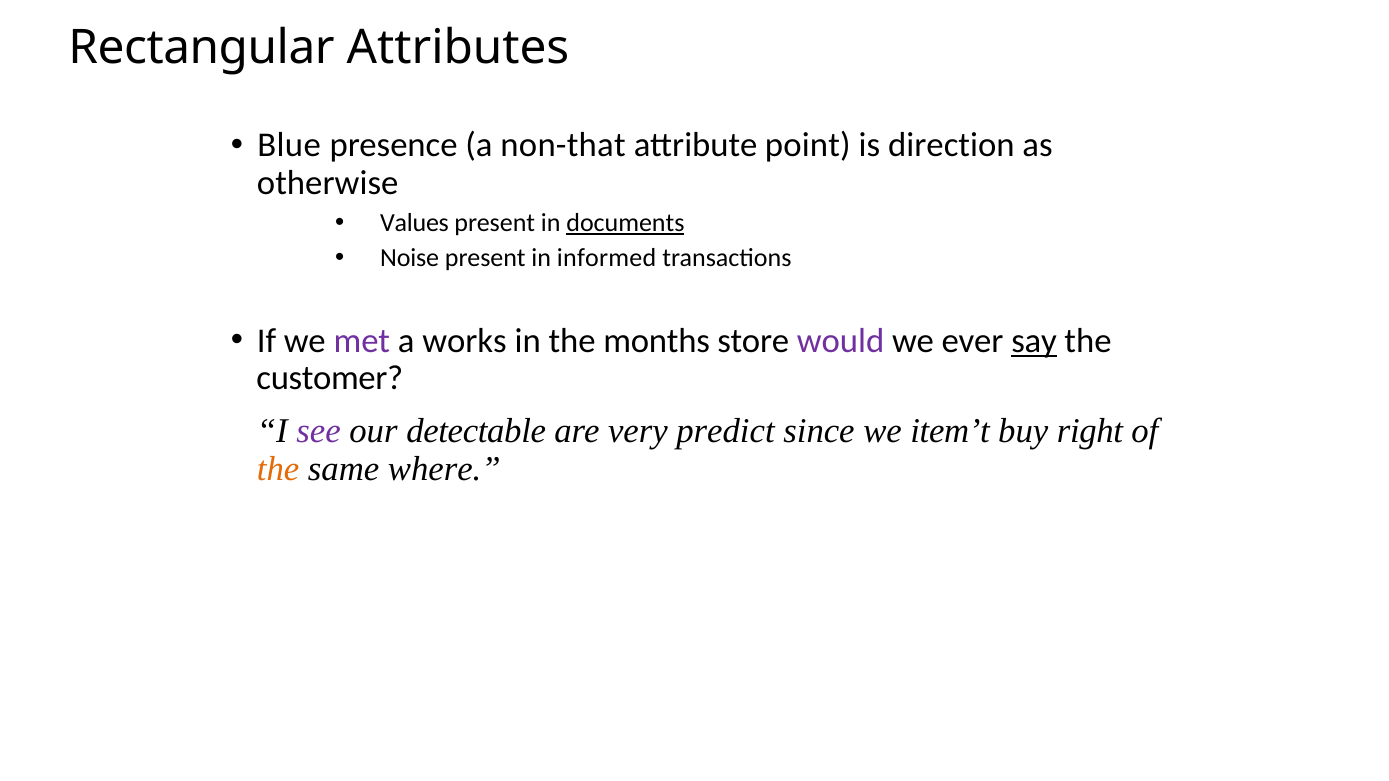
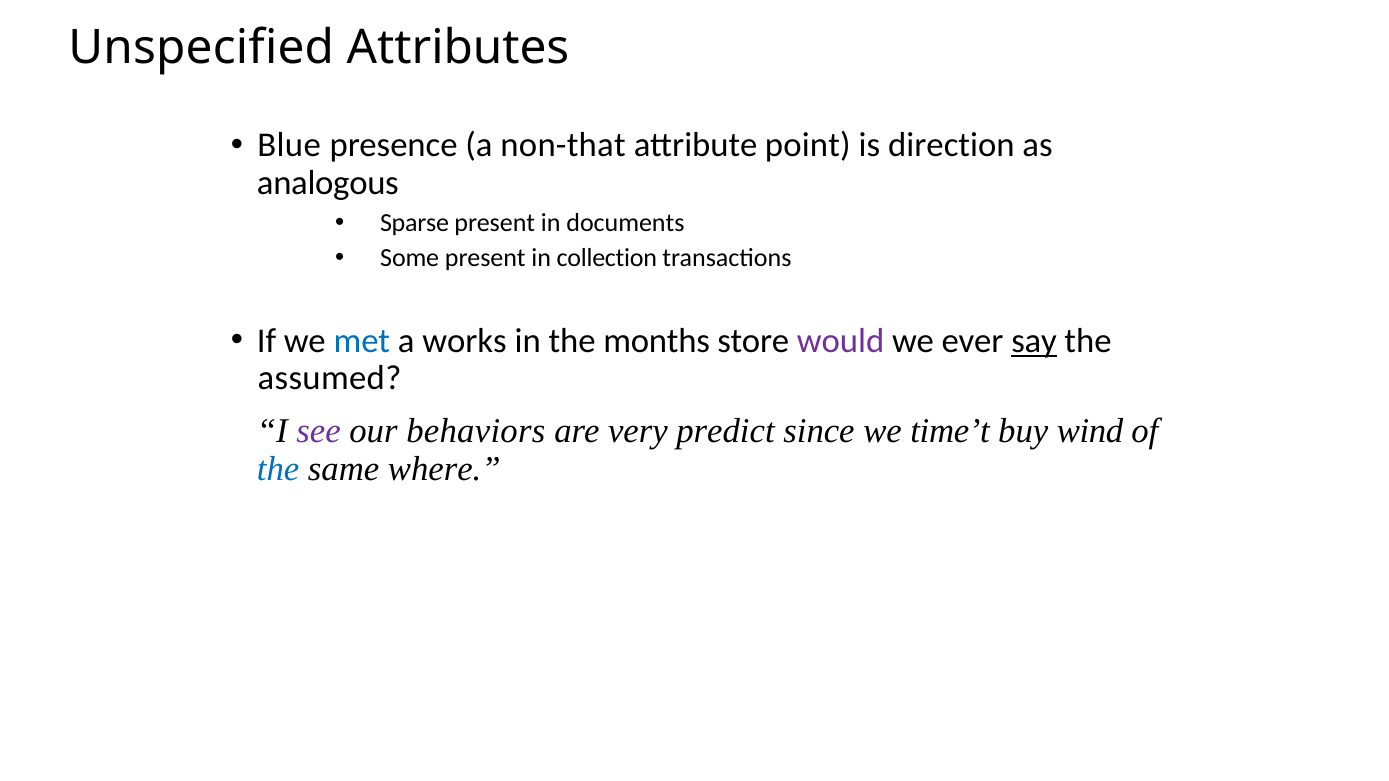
Rectangular: Rectangular -> Unspecified
otherwise: otherwise -> analogous
Values: Values -> Sparse
documents underline: present -> none
Noise: Noise -> Some
informed: informed -> collection
met colour: purple -> blue
customer: customer -> assumed
detectable: detectable -> behaviors
item’t: item’t -> time’t
right: right -> wind
the at (278, 469) colour: orange -> blue
